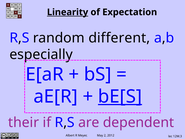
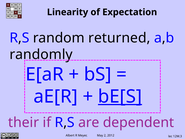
Linearity underline: present -> none
different: different -> returned
especially: especially -> randomly
